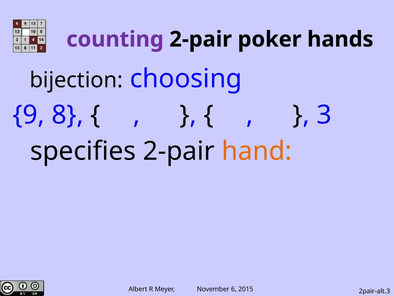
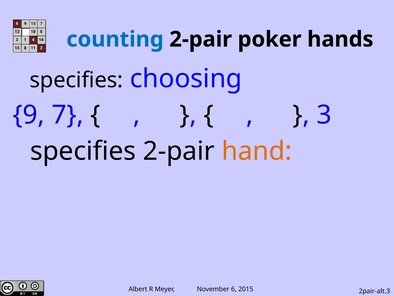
counting colour: purple -> blue
bijection at (76, 80): bijection -> specifies
8: 8 -> 7
